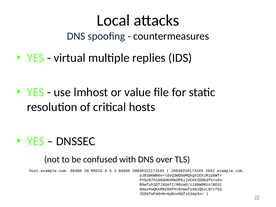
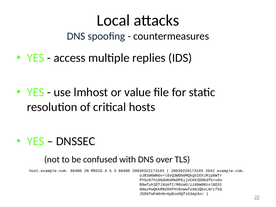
virtual: virtual -> access
